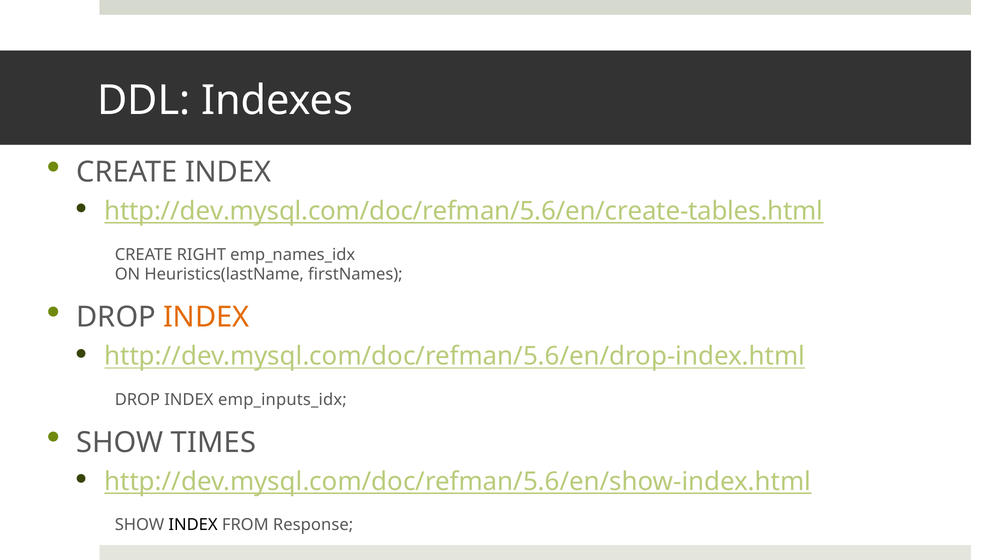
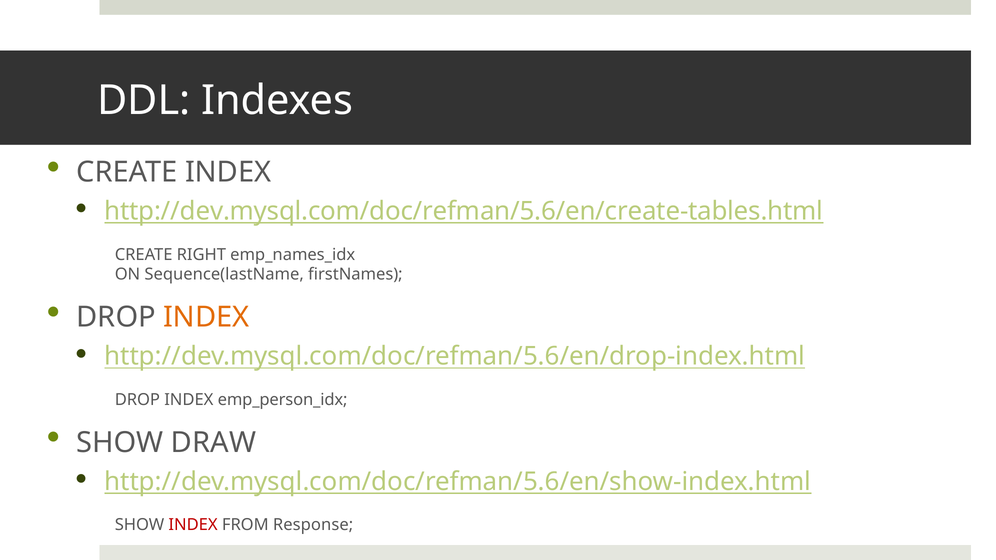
Heuristics(lastName: Heuristics(lastName -> Sequence(lastName
emp_inputs_idx: emp_inputs_idx -> emp_person_idx
TIMES: TIMES -> DRAW
INDEX at (193, 525) colour: black -> red
